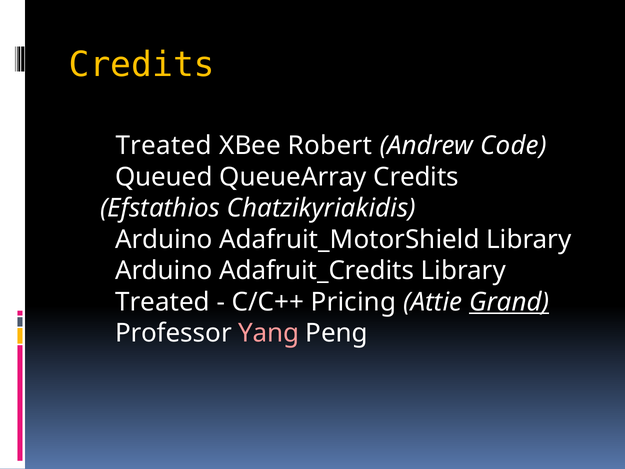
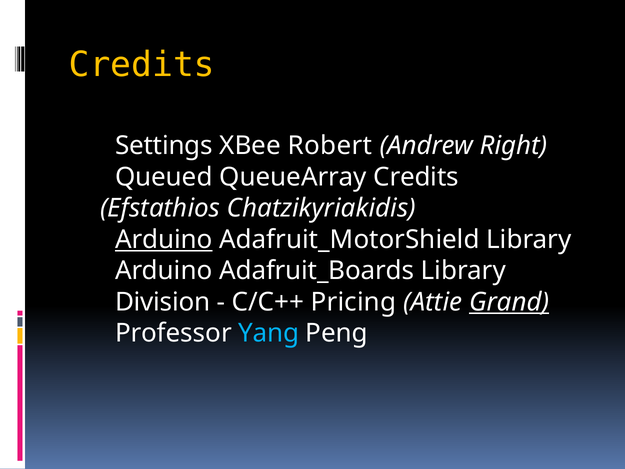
Treated at (164, 146): Treated -> Settings
Code: Code -> Right
Arduino at (164, 239) underline: none -> present
Adafruit_Credits: Adafruit_Credits -> Adafruit_Boards
Treated at (163, 302): Treated -> Division
Yang colour: pink -> light blue
